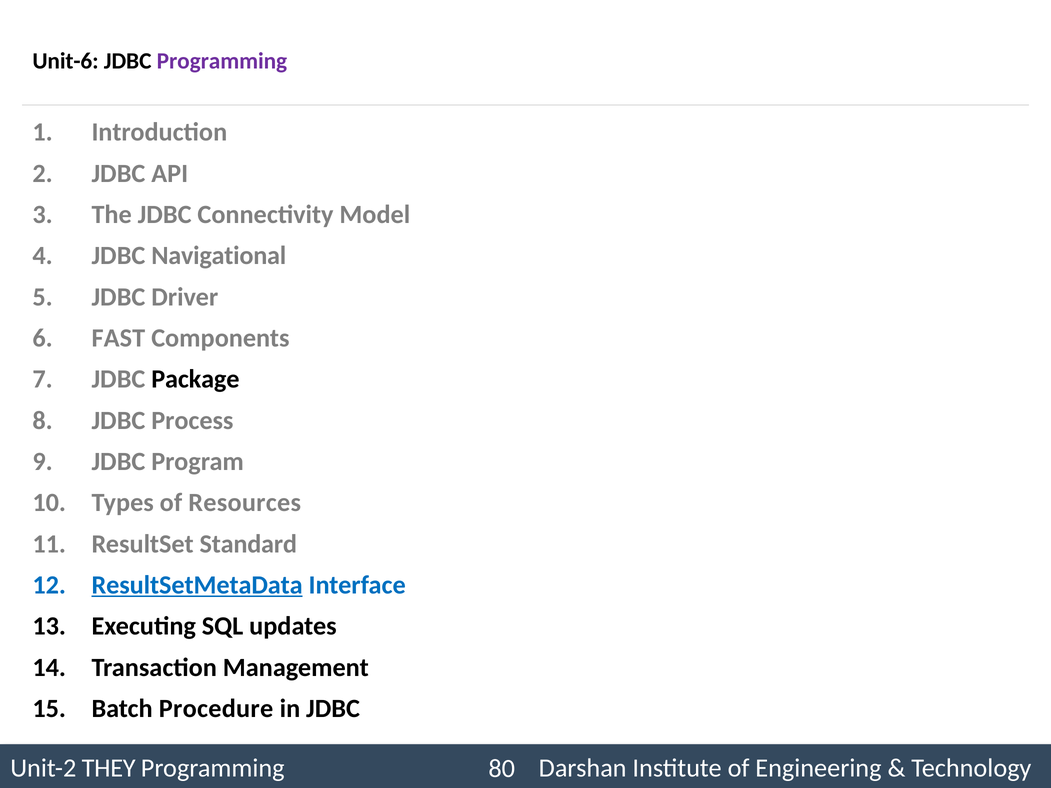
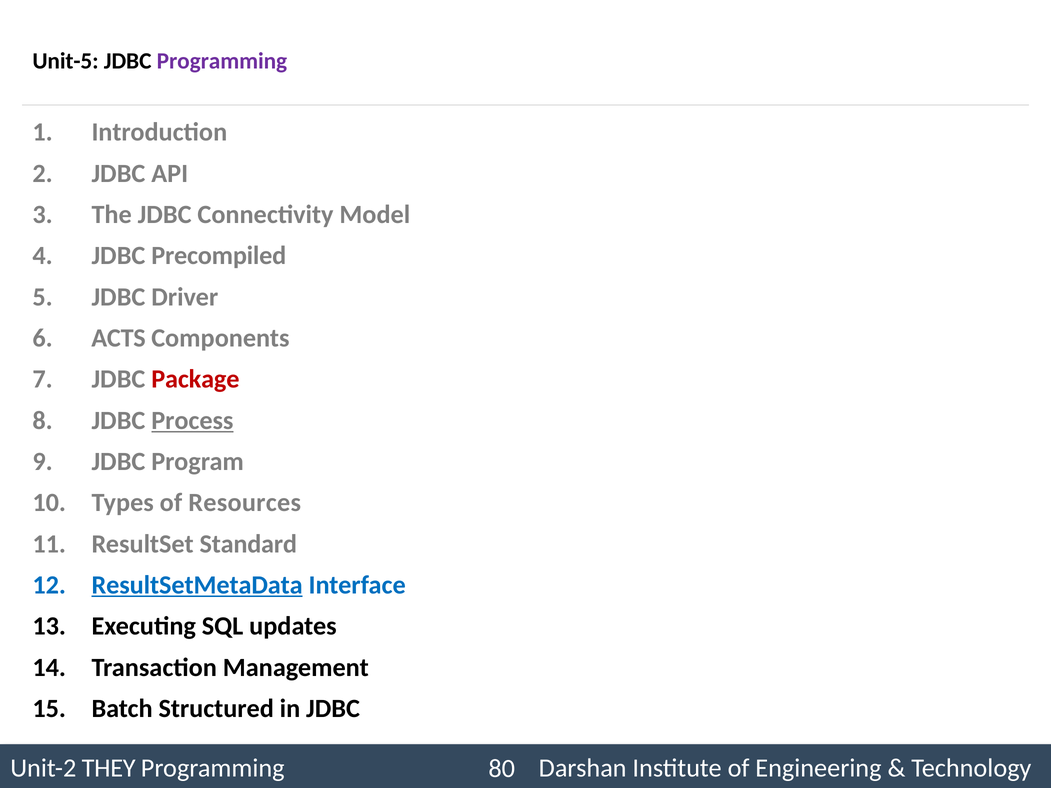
Unit-6: Unit-6 -> Unit-5
Navigational: Navigational -> Precompiled
FAST: FAST -> ACTS
Package colour: black -> red
Process underline: none -> present
Procedure: Procedure -> Structured
